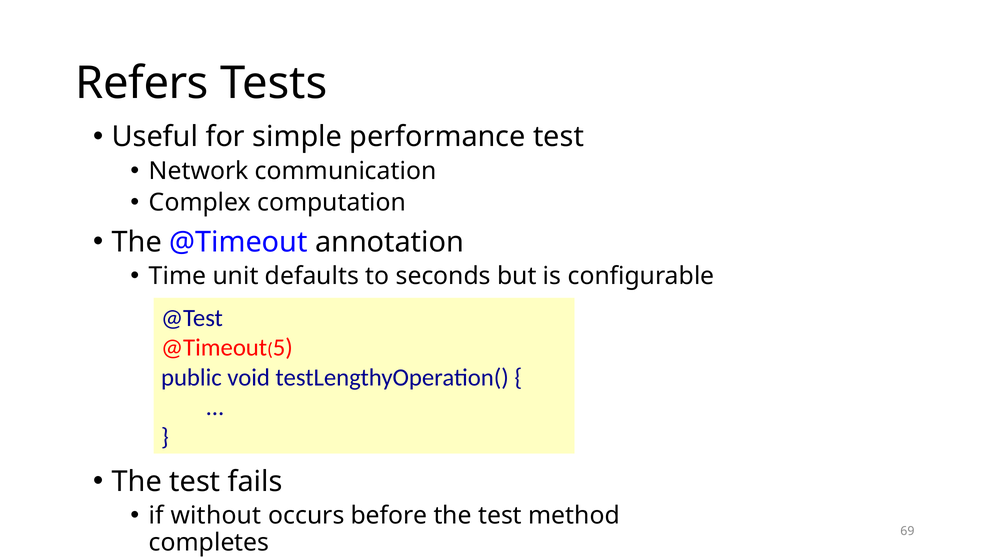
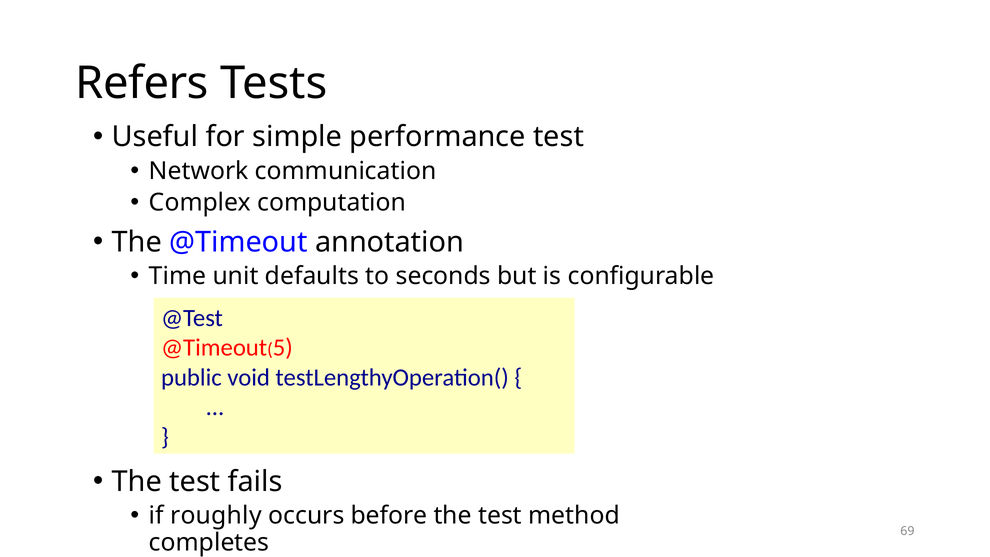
without: without -> roughly
